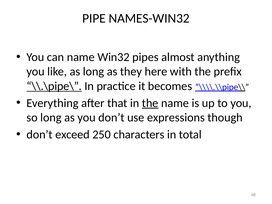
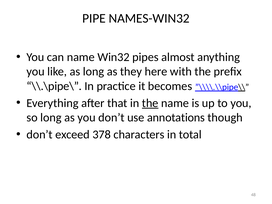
\\.\pipe\ underline: present -> none
expressions: expressions -> annotations
250: 250 -> 378
